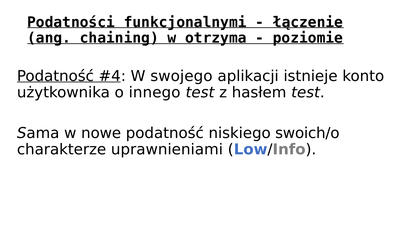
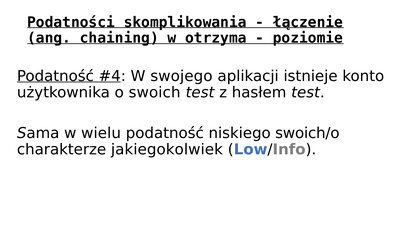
funkcjonalnymi: funkcjonalnymi -> skomplikowania
innego: innego -> swoich
nowe: nowe -> wielu
uprawnieniami: uprawnieniami -> jakiegokolwiek
